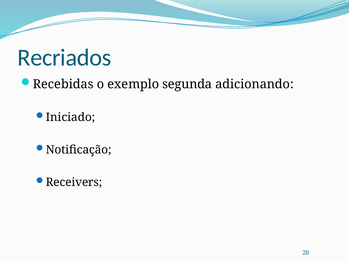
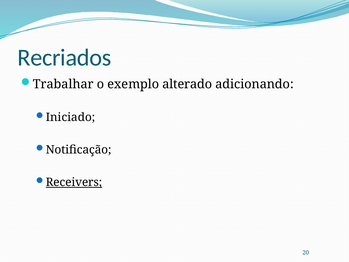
Recebidas: Recebidas -> Trabalhar
segunda: segunda -> alterado
Receivers underline: none -> present
